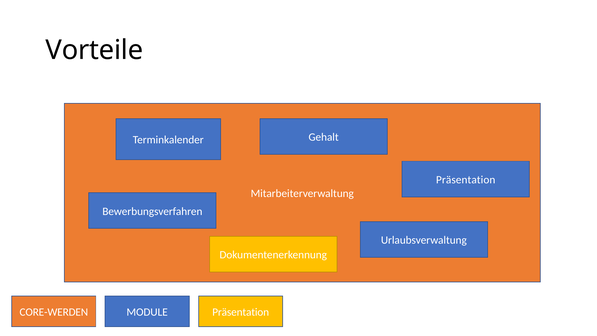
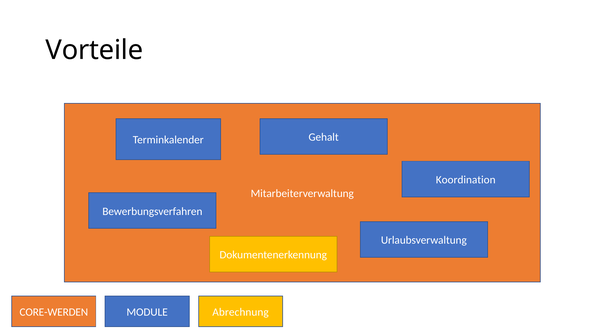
Präsentation at (466, 180): Präsentation -> Koordination
Präsentation at (241, 312): Präsentation -> Abrechnung
